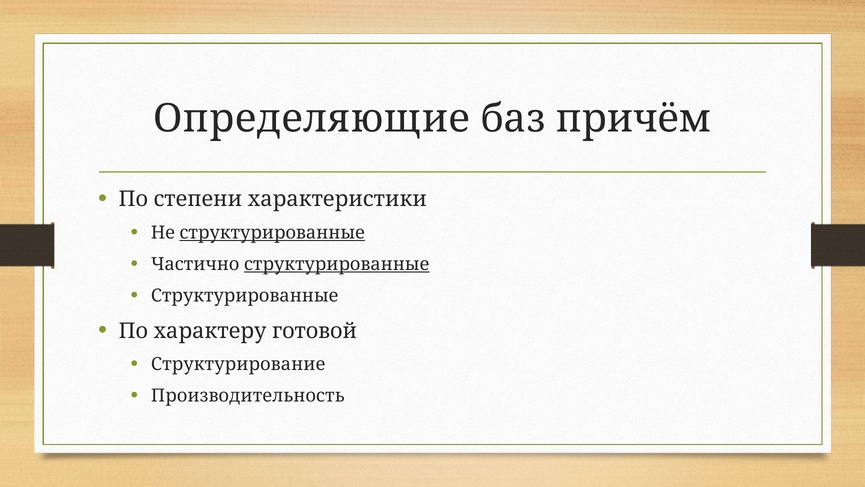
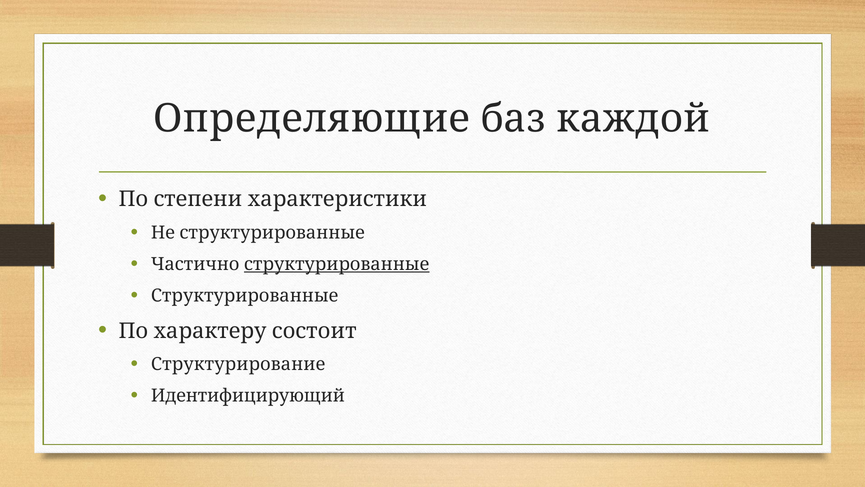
причём: причём -> каждой
структурированные at (272, 233) underline: present -> none
готовой: готовой -> состоит
Производительность: Производительность -> Идентифицирующий
